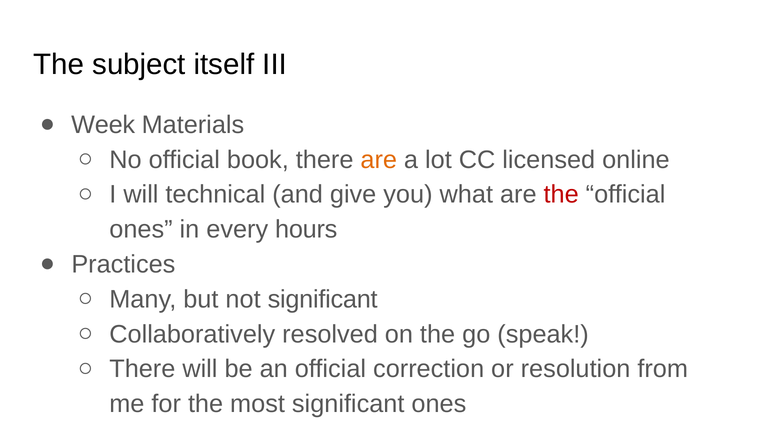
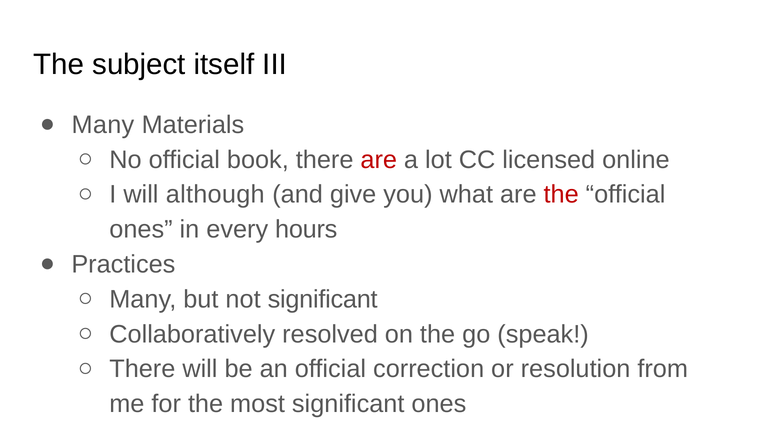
Week at (103, 125): Week -> Many
are at (379, 160) colour: orange -> red
technical: technical -> although
